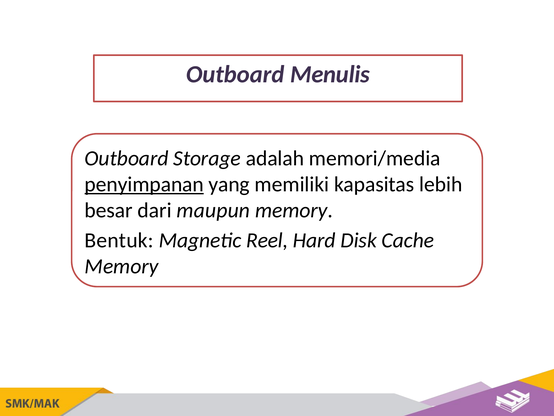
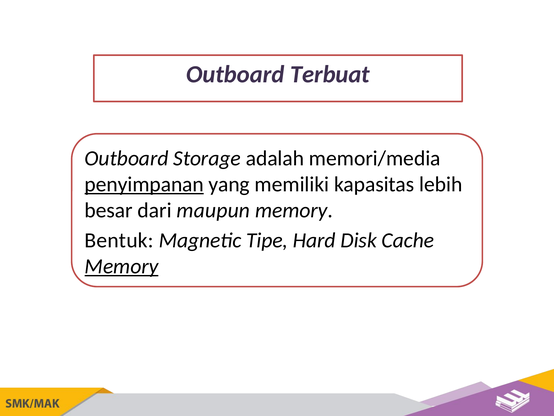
Menulis: Menulis -> Terbuat
Reel: Reel -> Tipe
Memory at (122, 266) underline: none -> present
